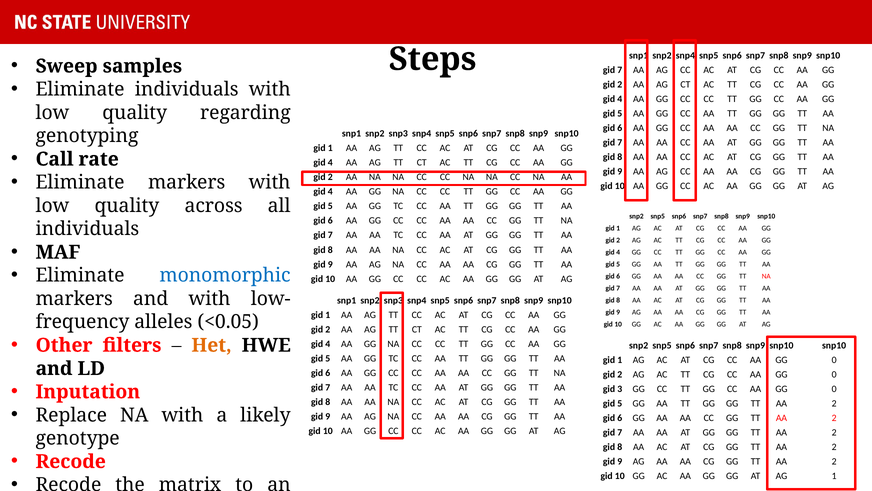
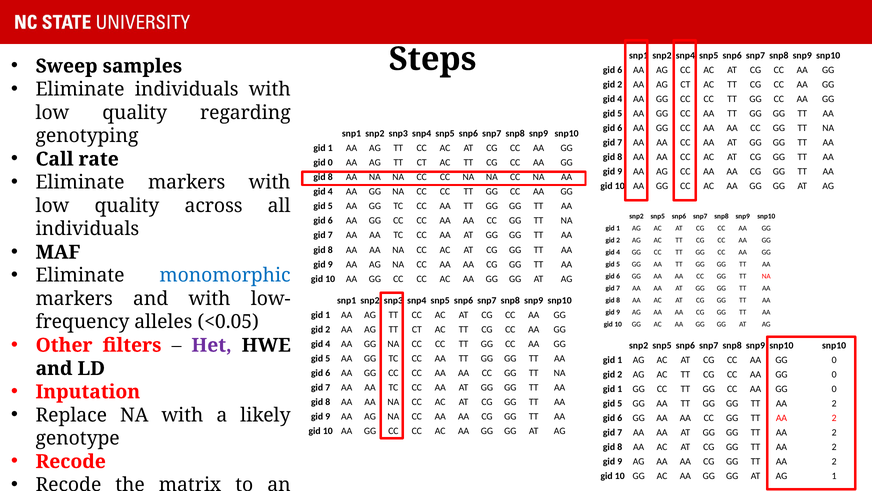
7 at (620, 70): 7 -> 6
4 at (330, 162): 4 -> 0
2 at (330, 177): 2 -> 8
Het colour: orange -> purple
3 at (620, 389): 3 -> 1
